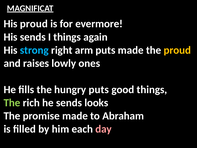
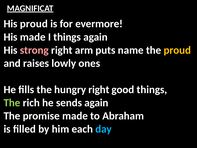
His sends: sends -> made
strong colour: light blue -> pink
puts made: made -> name
hungry puts: puts -> right
sends looks: looks -> again
day colour: pink -> light blue
